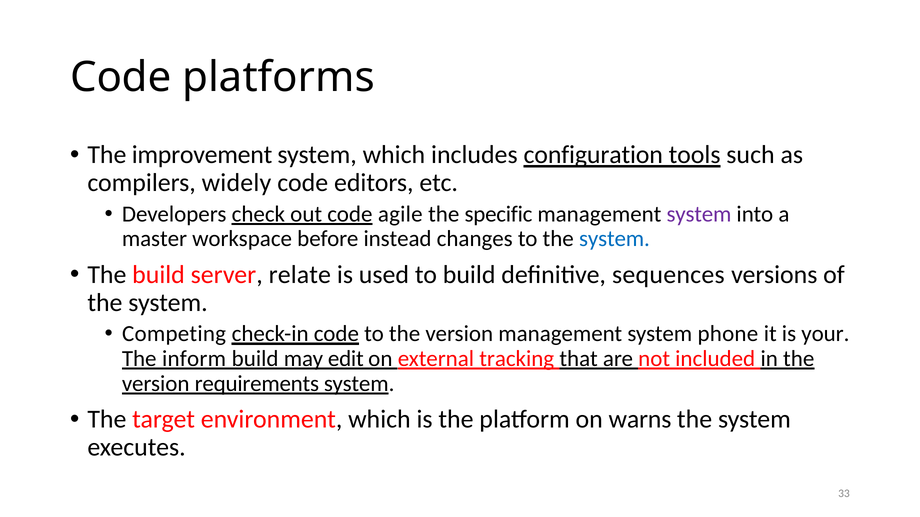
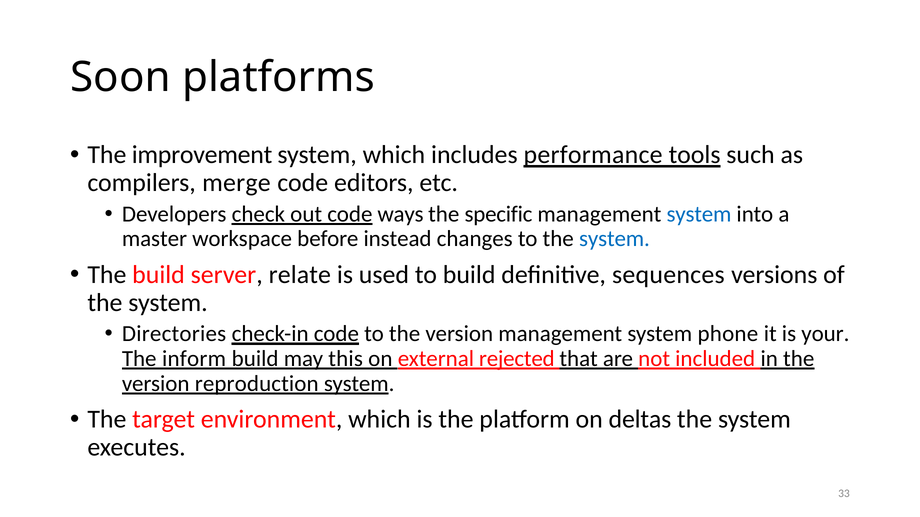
Code at (121, 77): Code -> Soon
configuration: configuration -> performance
widely: widely -> merge
agile: agile -> ways
system at (699, 214) colour: purple -> blue
Competing: Competing -> Directories
edit: edit -> this
tracking: tracking -> rejected
requirements: requirements -> reproduction
warns: warns -> deltas
